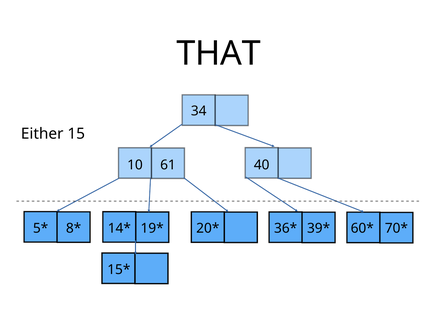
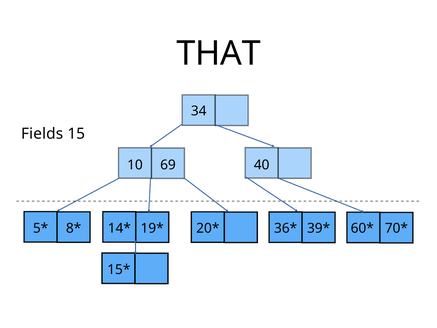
Either: Either -> Fields
61: 61 -> 69
